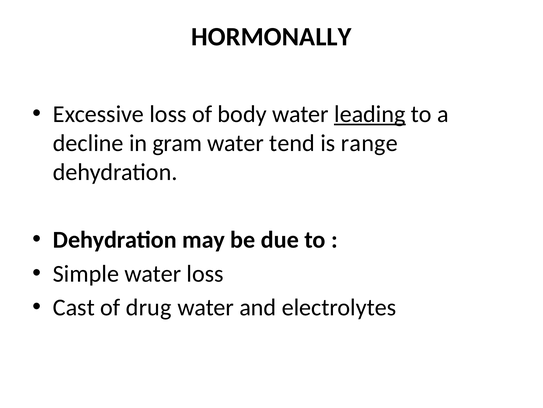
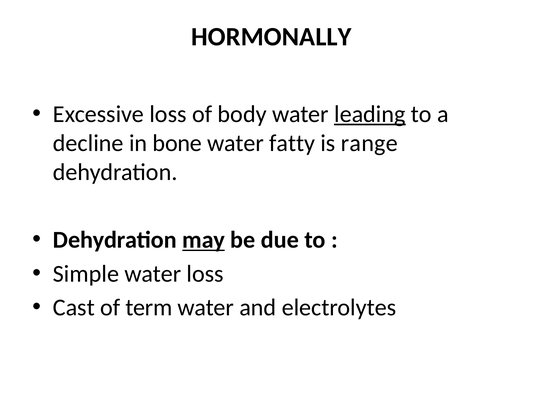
gram: gram -> bone
tend: tend -> fatty
may underline: none -> present
drug: drug -> term
